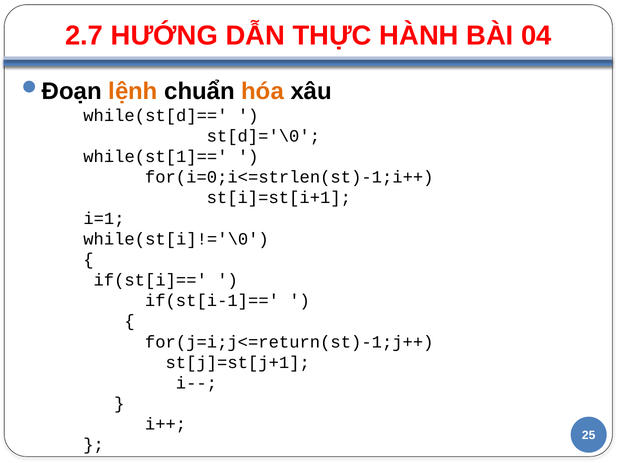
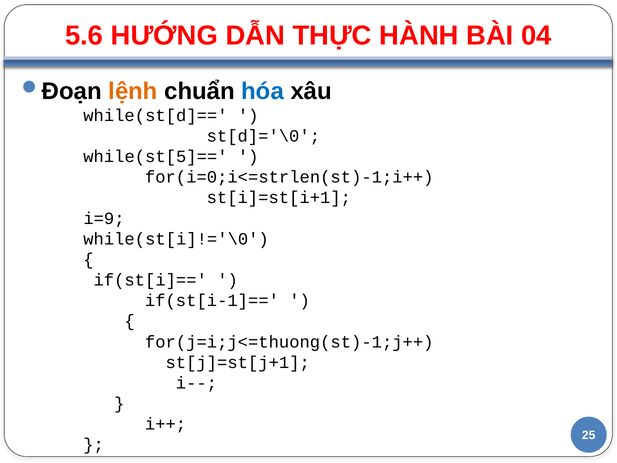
2.7: 2.7 -> 5.6
hóa colour: orange -> blue
while(st[1]==: while(st[1]== -> while(st[5]==
i=1: i=1 -> i=9
for(j=i;j<=return(st)-1;j++: for(j=i;j<=return(st)-1;j++ -> for(j=i;j<=thuong(st)-1;j++
